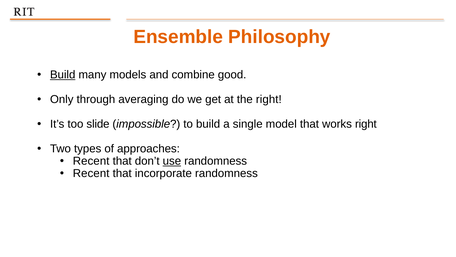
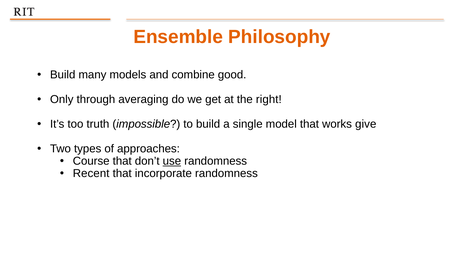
Build at (63, 75) underline: present -> none
slide: slide -> truth
works right: right -> give
Recent at (91, 161): Recent -> Course
